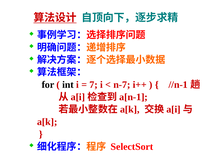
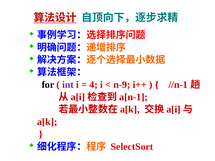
int colour: black -> purple
7: 7 -> 4
n-7: n-7 -> n-9
